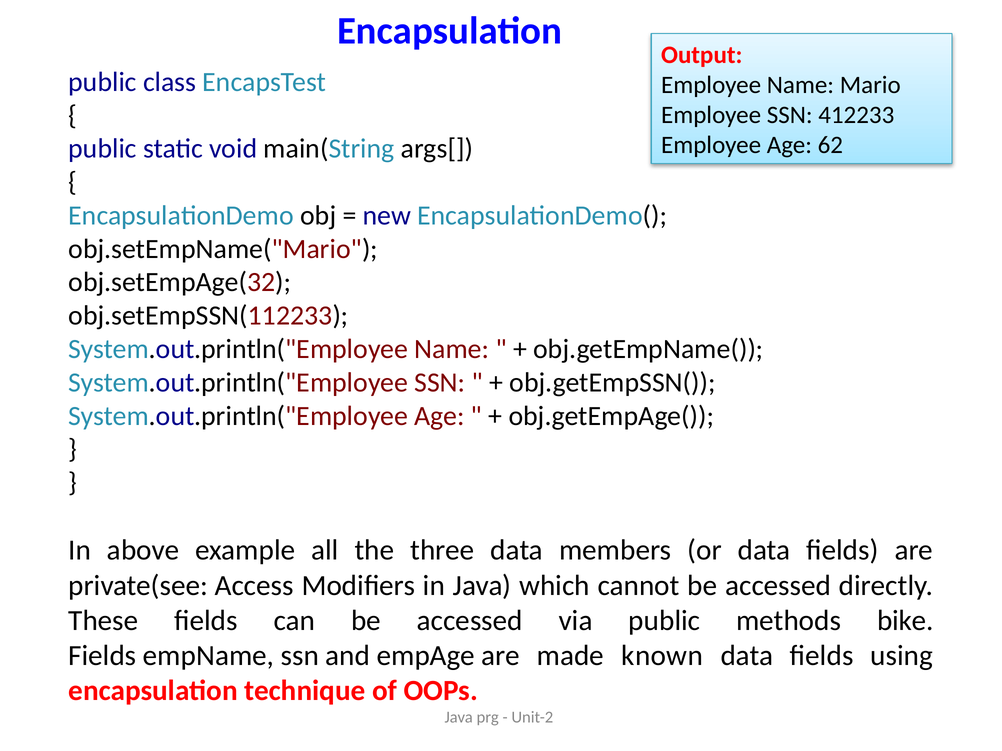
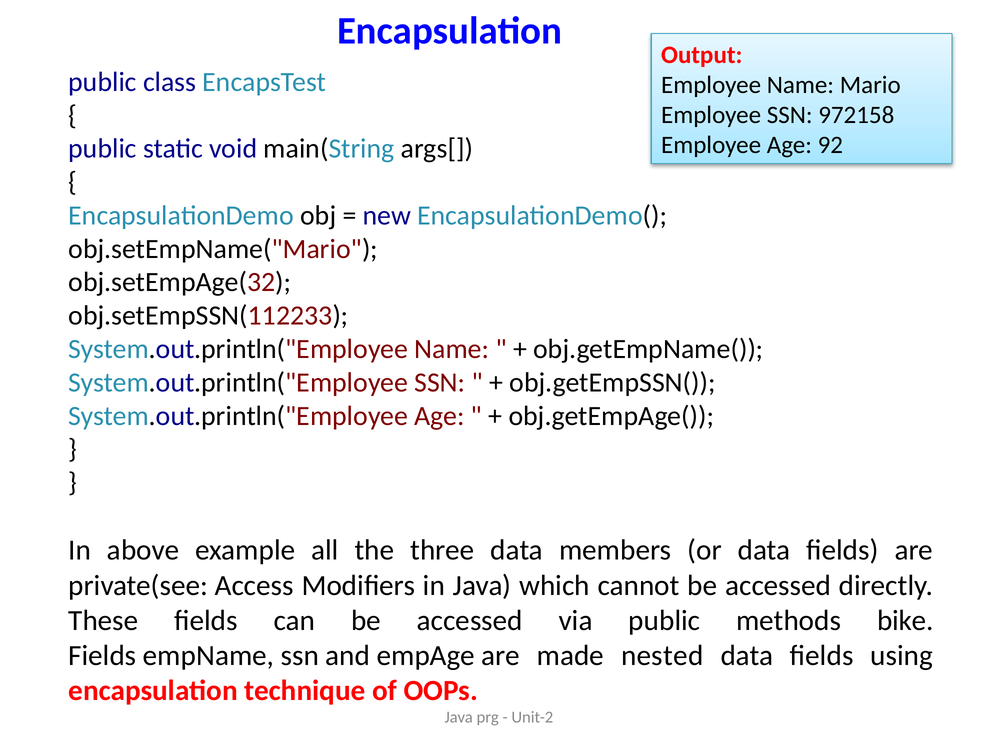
412233: 412233 -> 972158
62: 62 -> 92
known: known -> nested
